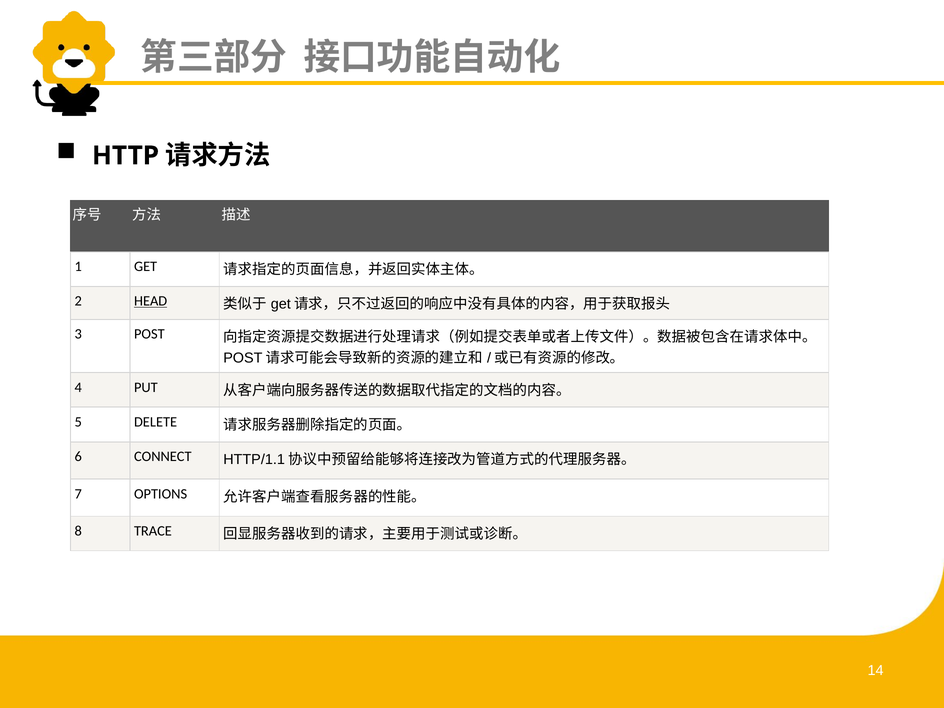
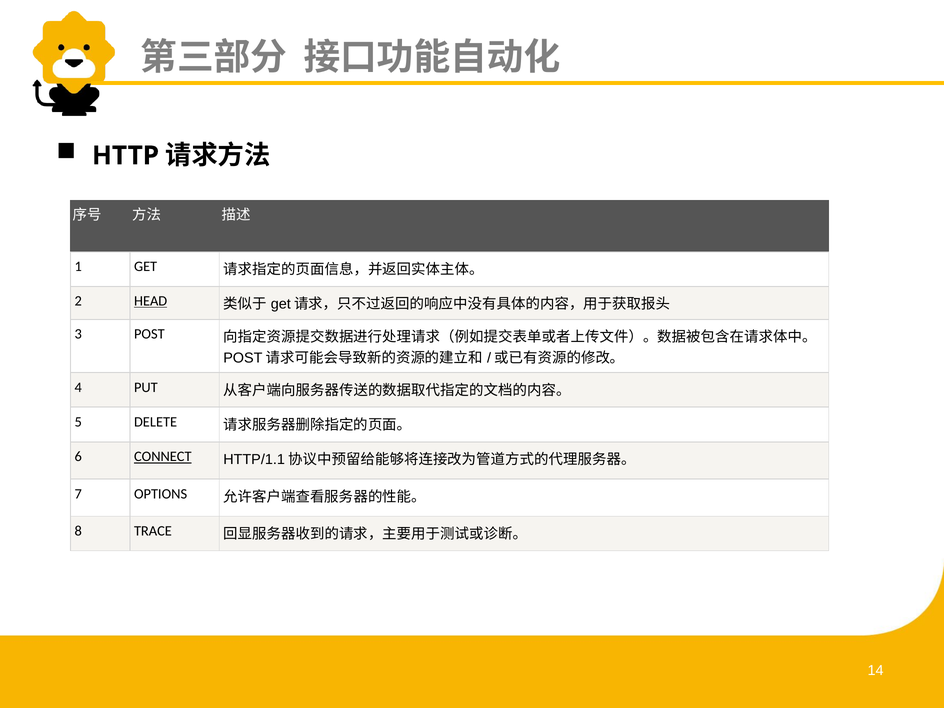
CONNECT underline: none -> present
